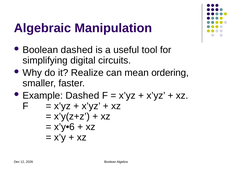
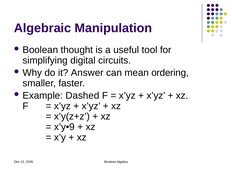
Boolean dashed: dashed -> thought
Realize: Realize -> Answer
x’y•6: x’y•6 -> x’y•9
